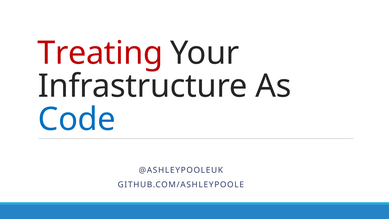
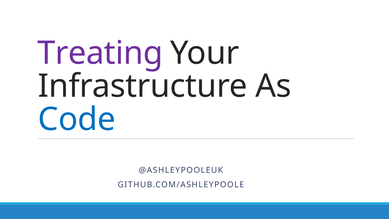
Treating colour: red -> purple
